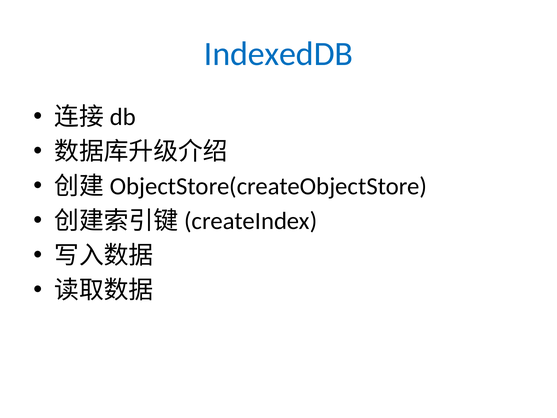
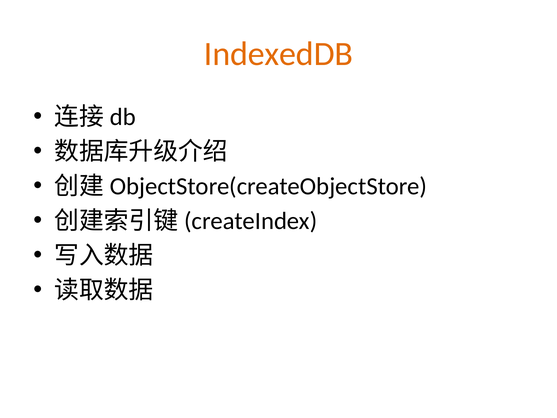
IndexedDB colour: blue -> orange
